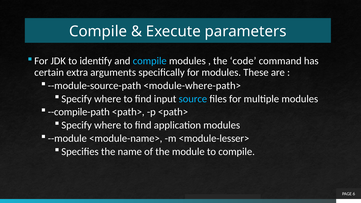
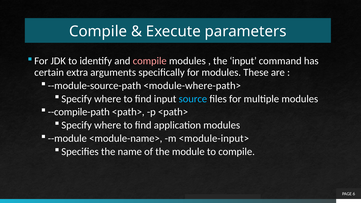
compile at (150, 61) colour: light blue -> pink
the code: code -> input
<module-lesser>: <module-lesser> -> <module-input>
